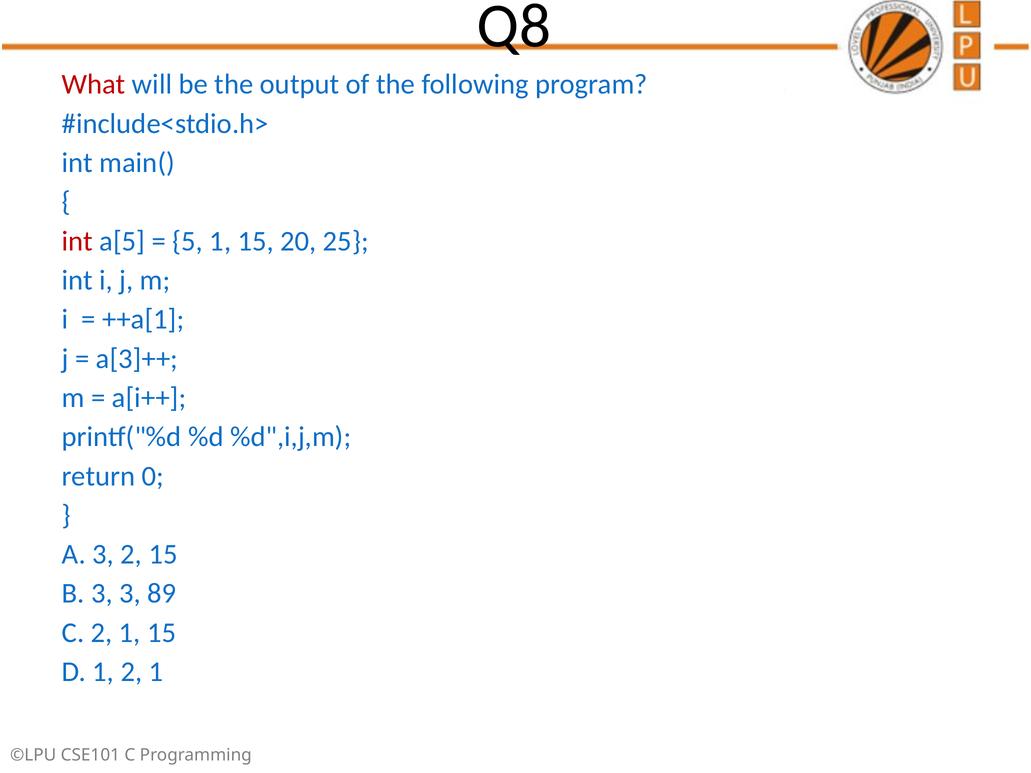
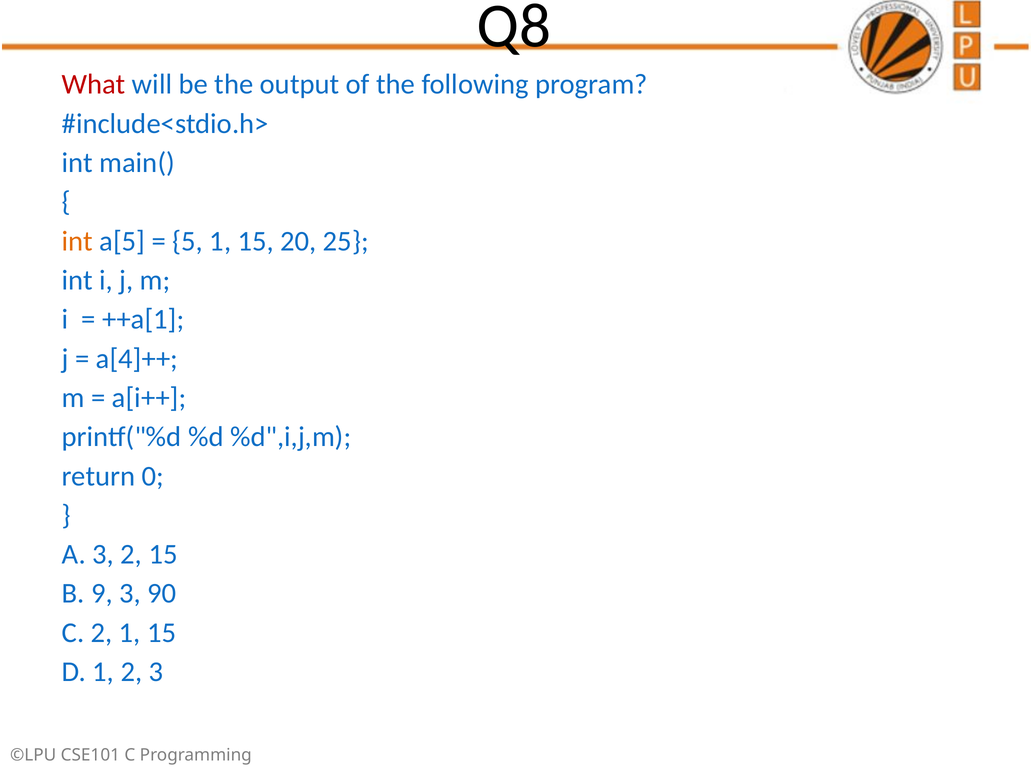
int at (77, 241) colour: red -> orange
a[3]++: a[3]++ -> a[4]++
B 3: 3 -> 9
89: 89 -> 90
1 2 1: 1 -> 3
